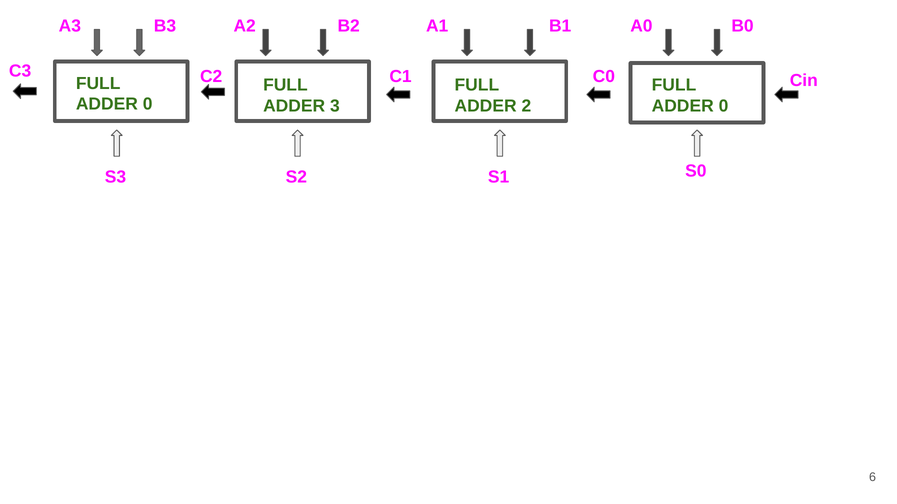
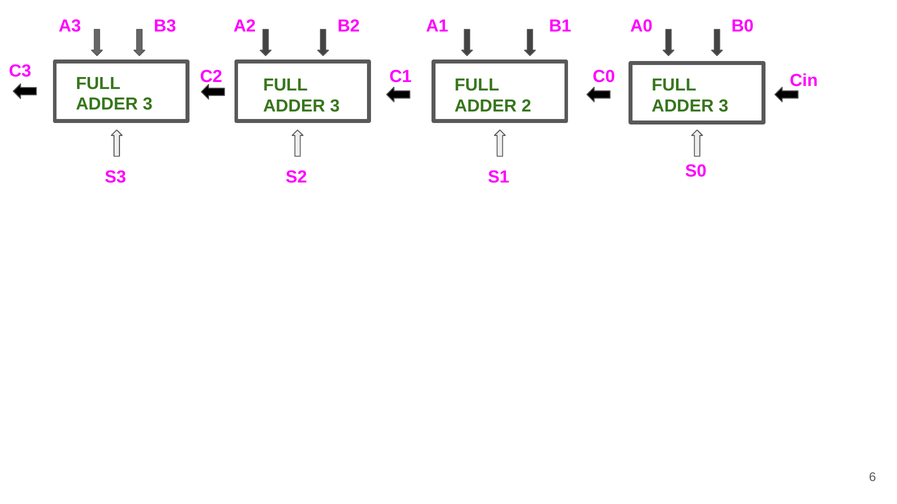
0 at (148, 104): 0 -> 3
0 at (724, 106): 0 -> 3
